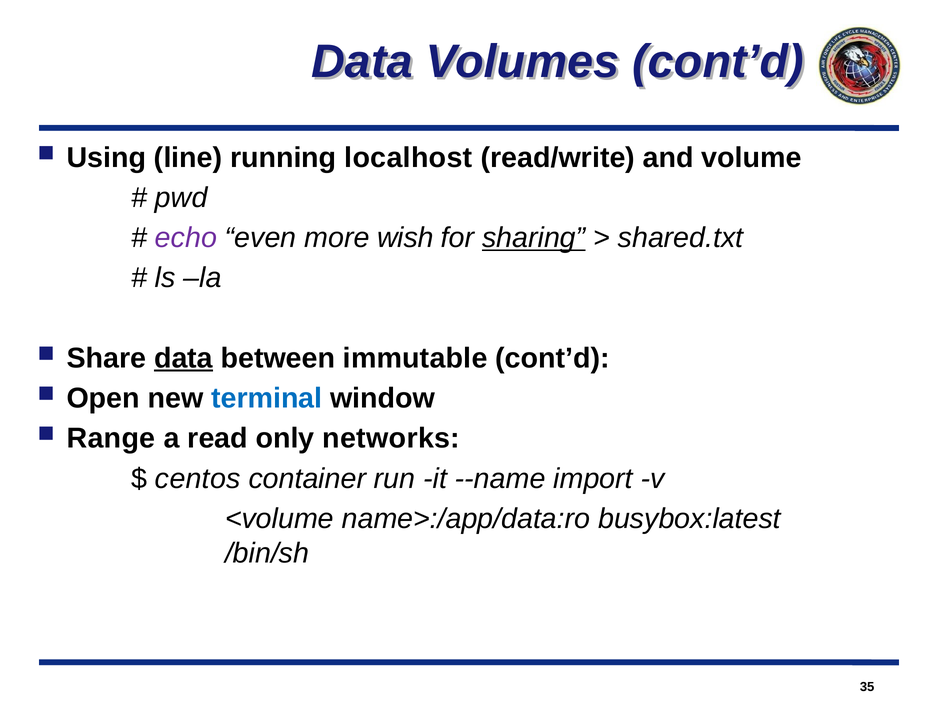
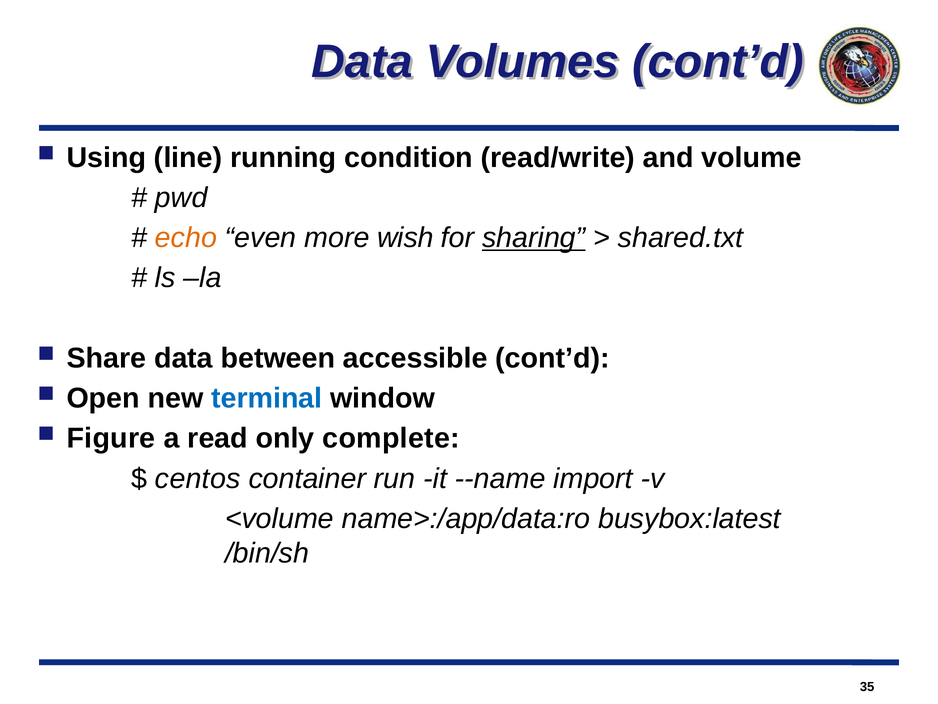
localhost: localhost -> condition
echo colour: purple -> orange
data at (183, 358) underline: present -> none
immutable: immutable -> accessible
Range: Range -> Figure
networks: networks -> complete
